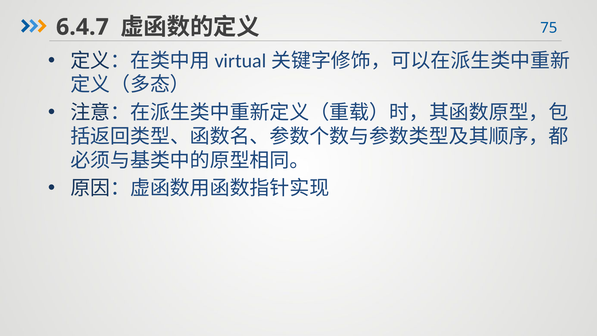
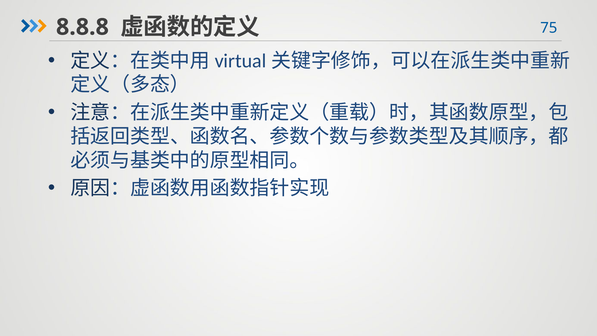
6.4.7: 6.4.7 -> 8.8.8
